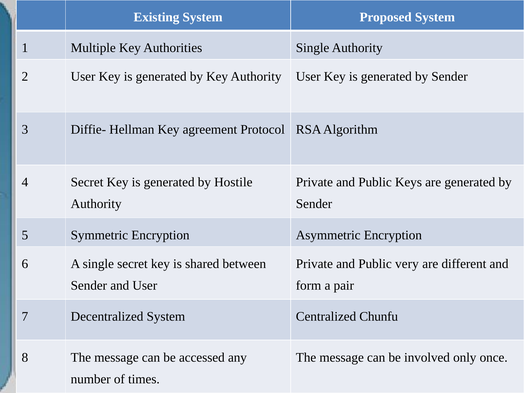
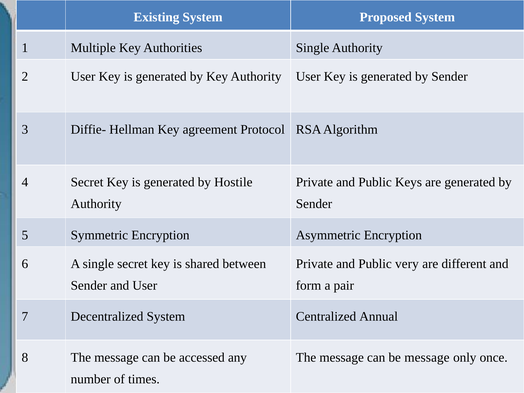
Chunfu: Chunfu -> Annual
be involved: involved -> message
